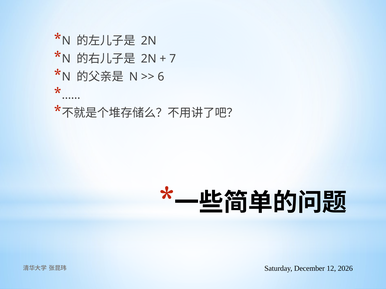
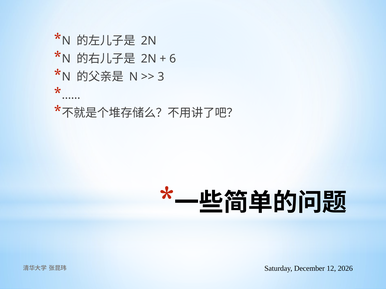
7: 7 -> 6
6: 6 -> 3
